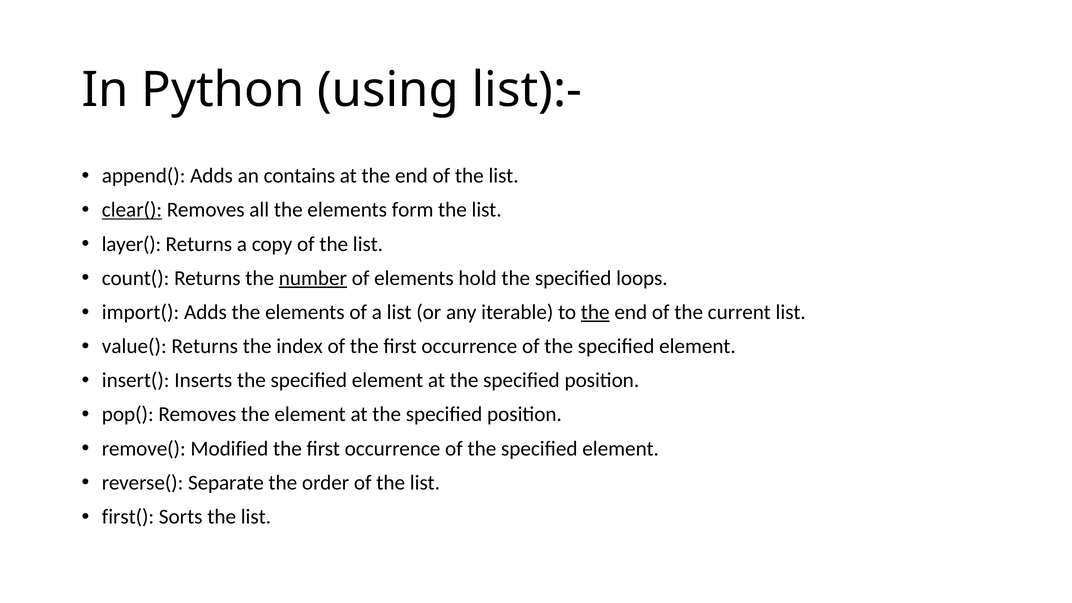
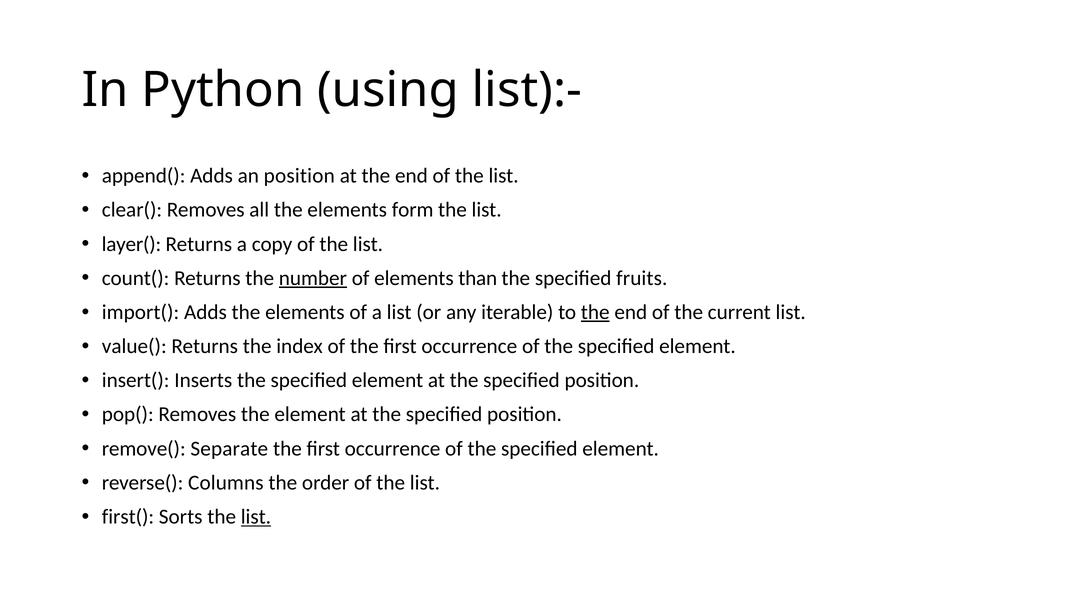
an contains: contains -> position
clear( underline: present -> none
hold: hold -> than
loops: loops -> fruits
Modified: Modified -> Separate
Separate: Separate -> Columns
list at (256, 517) underline: none -> present
